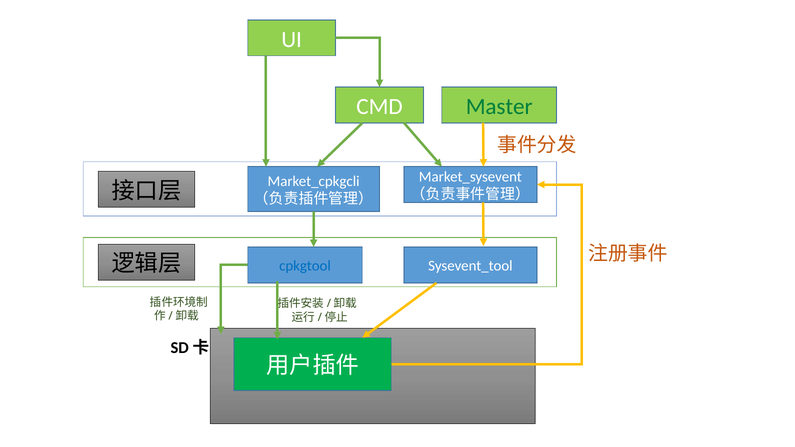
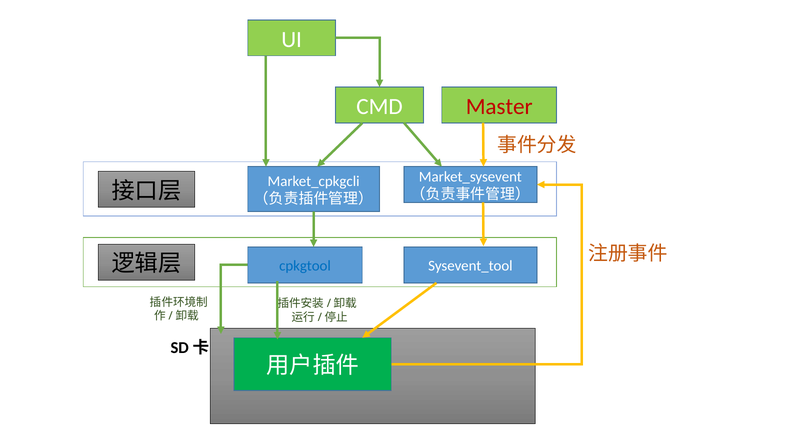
Master colour: green -> red
